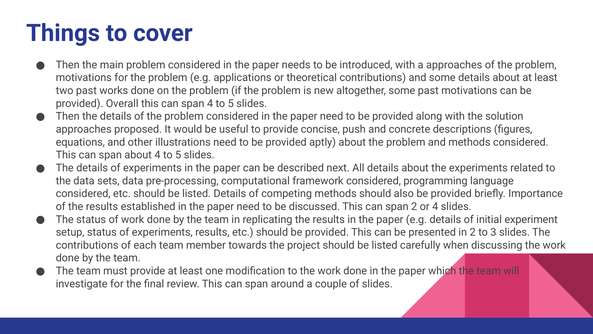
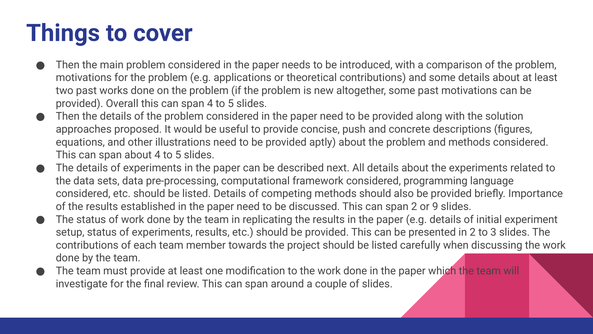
a approaches: approaches -> comparison
or 4: 4 -> 9
